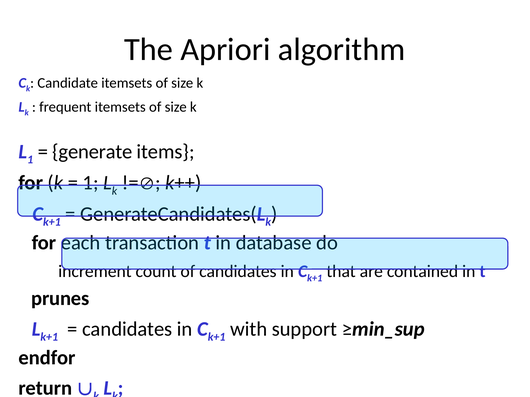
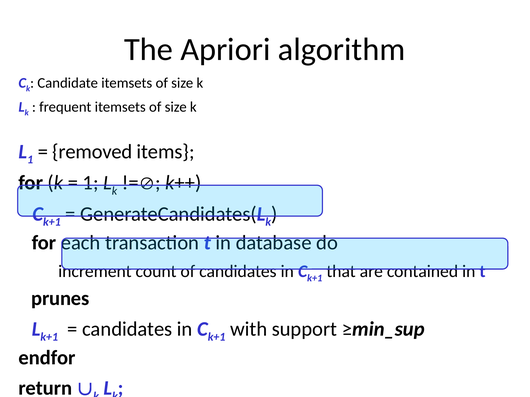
generate: generate -> removed
